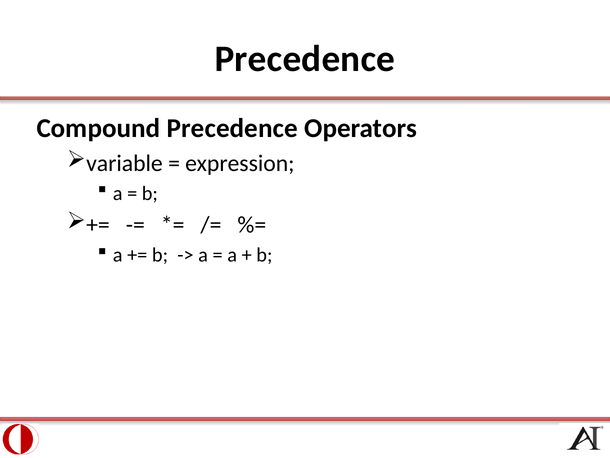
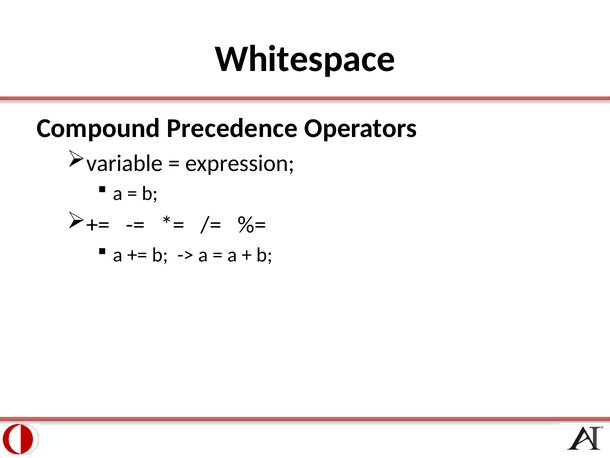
Precedence at (305, 59): Precedence -> Whitespace
